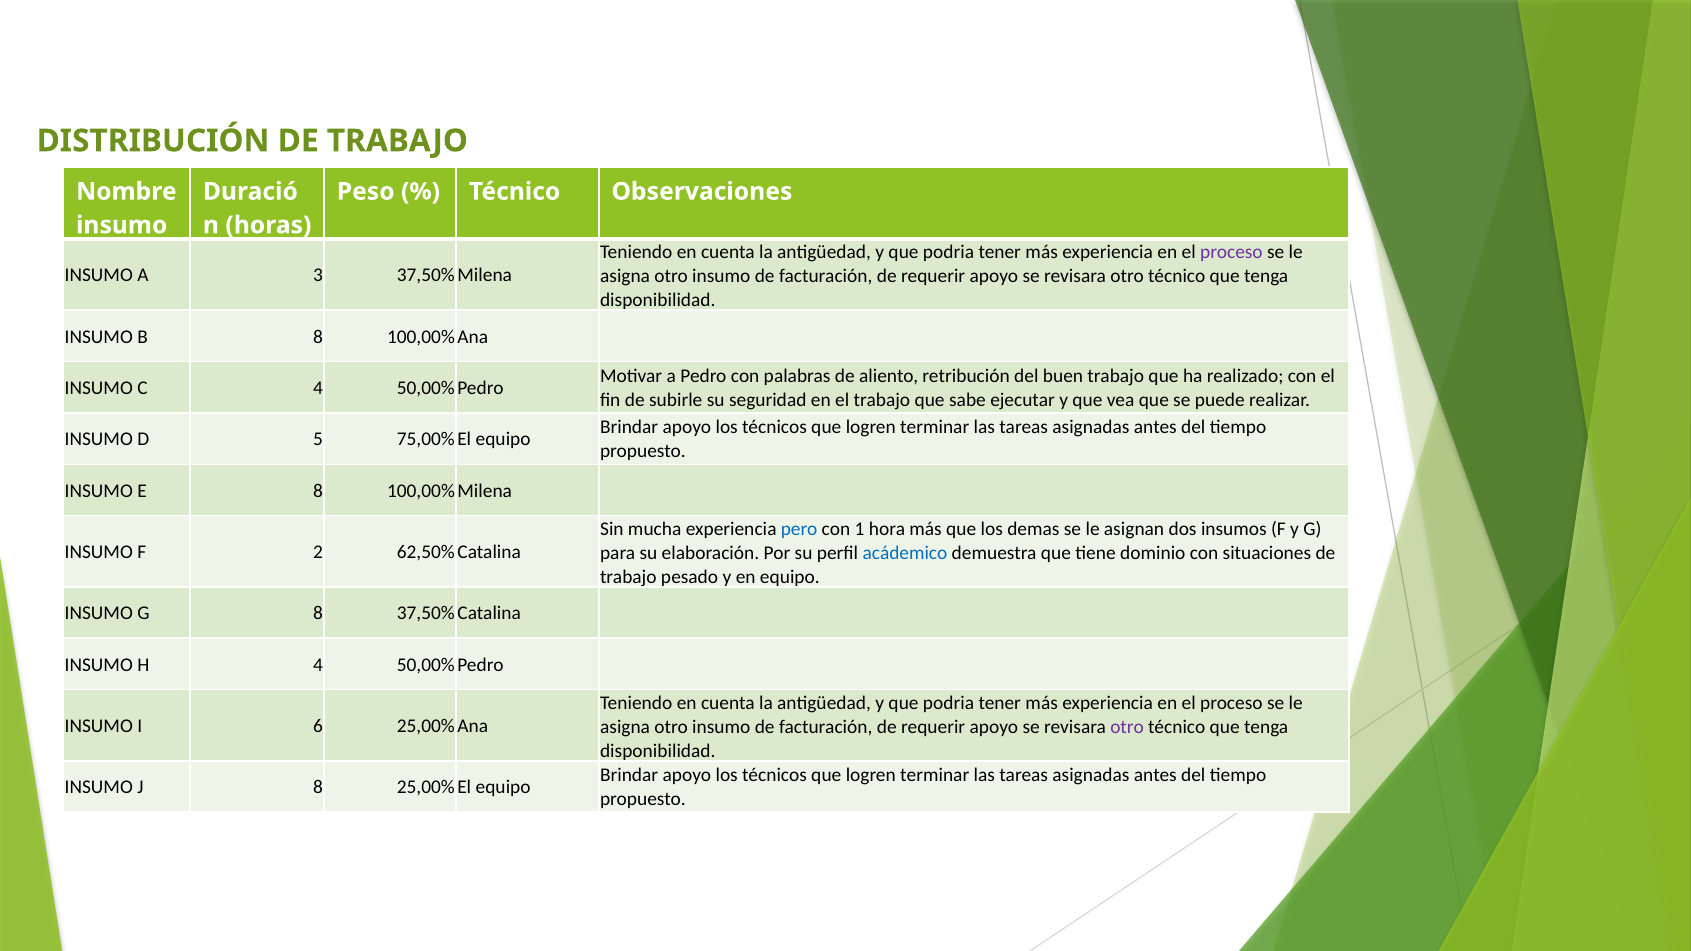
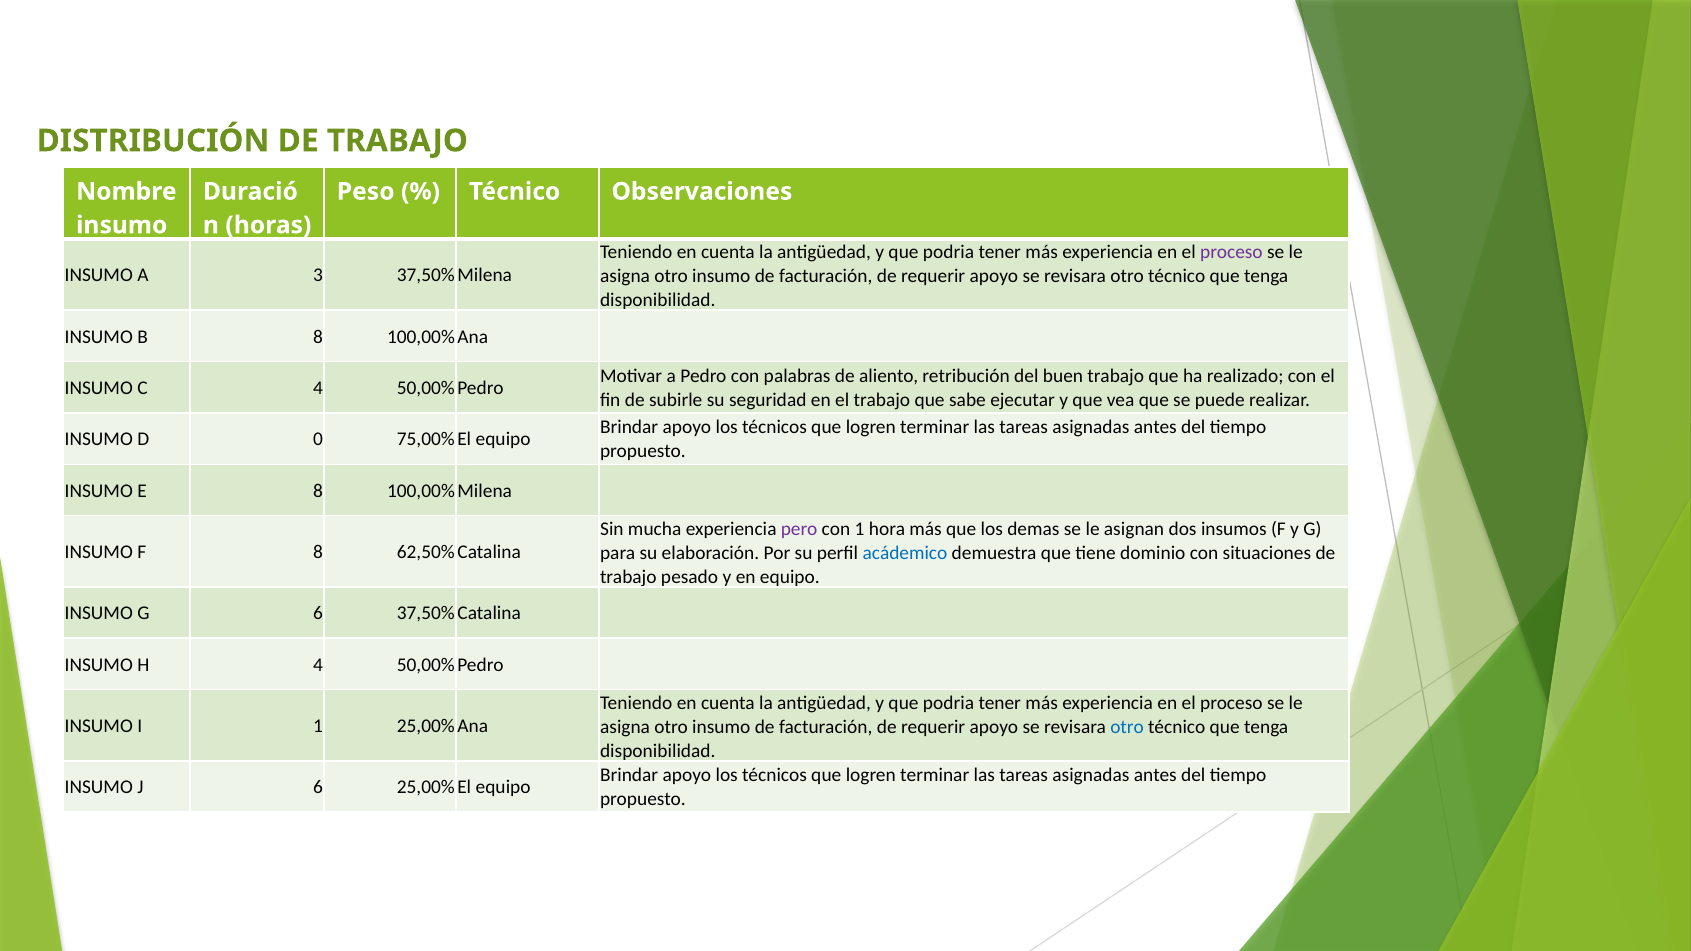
5: 5 -> 0
pero colour: blue -> purple
F 2: 2 -> 8
G 8: 8 -> 6
I 6: 6 -> 1
otro at (1127, 727) colour: purple -> blue
J 8: 8 -> 6
